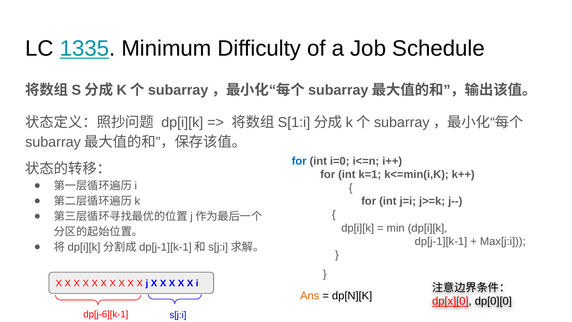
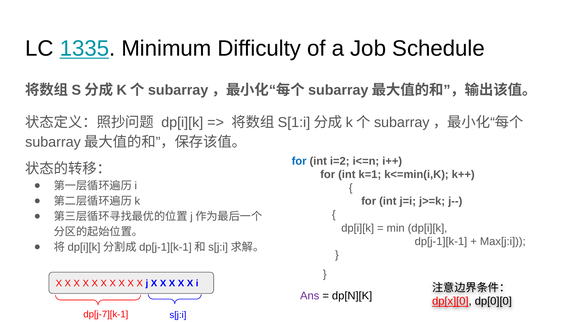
i=0: i=0 -> i=2
Ans colour: orange -> purple
dp[j-6][k-1: dp[j-6][k-1 -> dp[j-7][k-1
